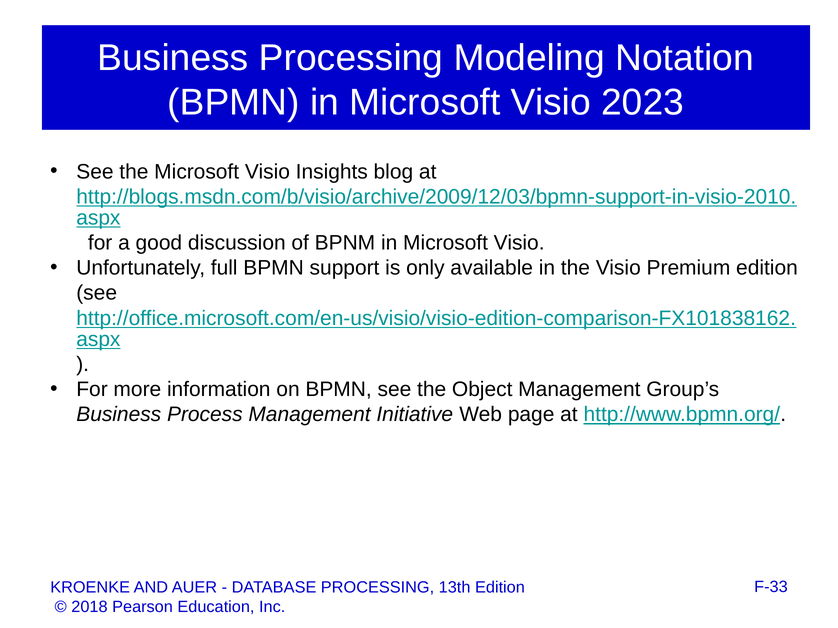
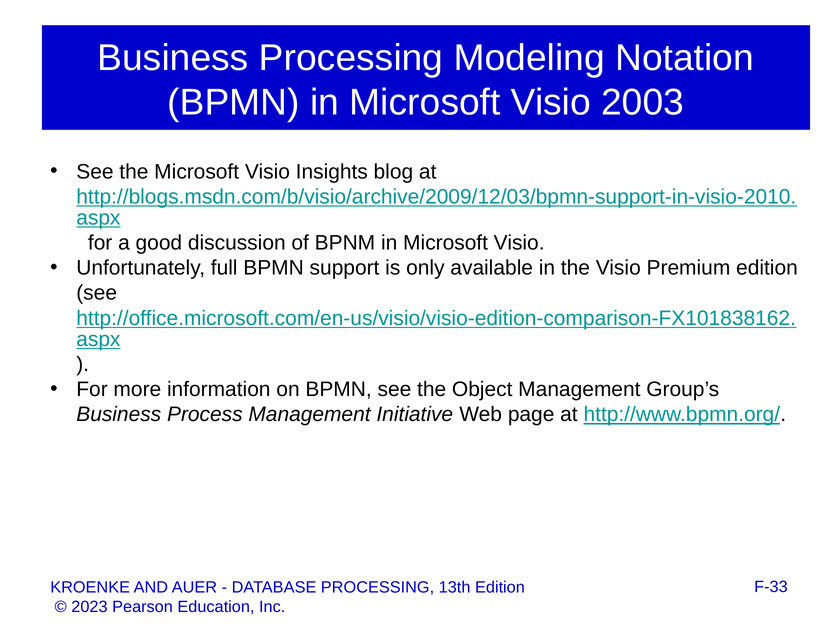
2023: 2023 -> 2003
2018: 2018 -> 2023
